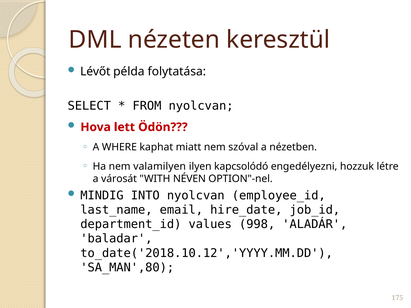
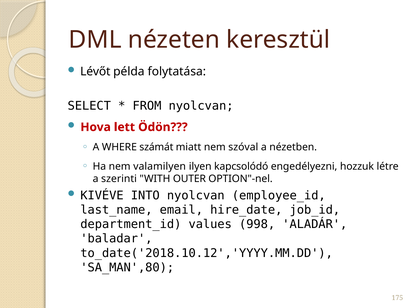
kaphat: kaphat -> számát
városát: városát -> szerinti
NÉVEN: NÉVEN -> OUTER
MINDIG: MINDIG -> KIVÉVE
